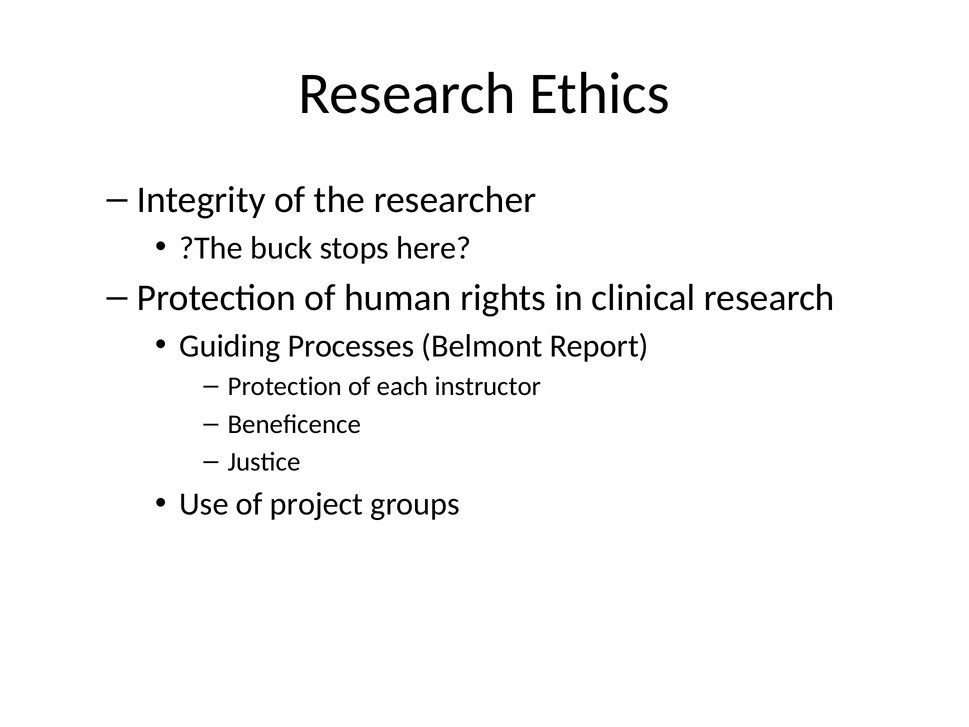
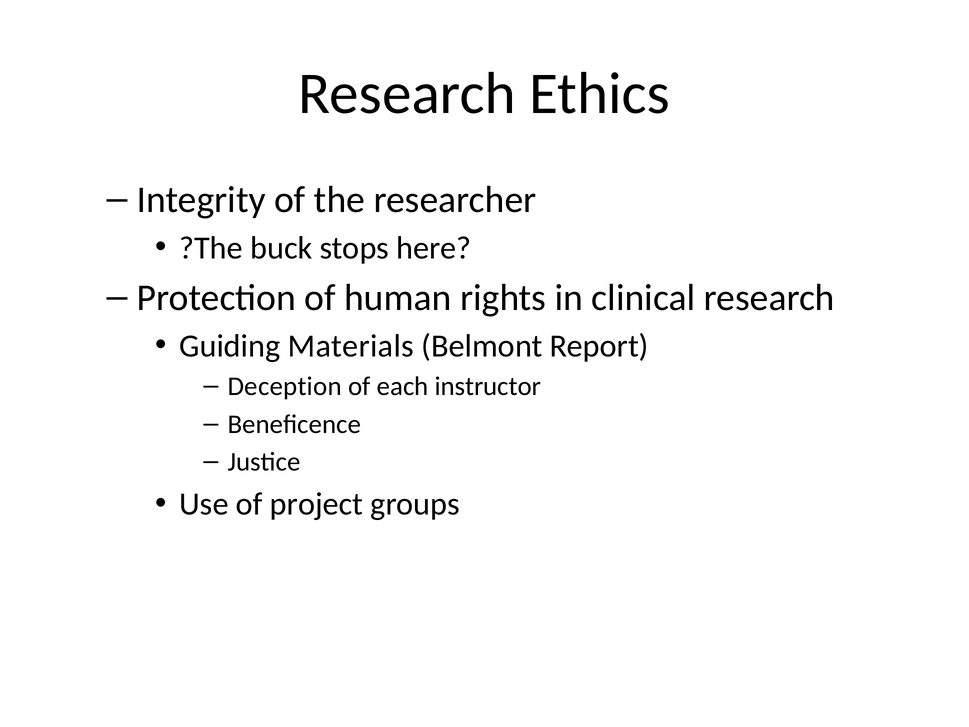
Processes: Processes -> Materials
Protection at (285, 386): Protection -> Deception
